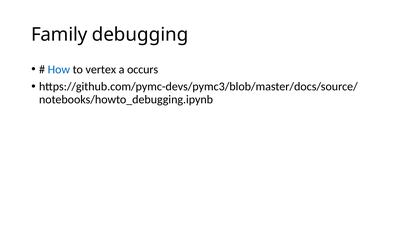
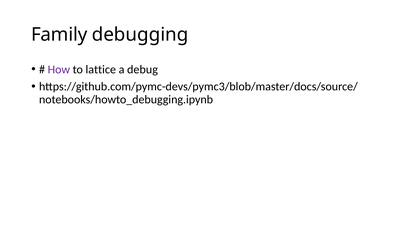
How colour: blue -> purple
vertex: vertex -> lattice
occurs: occurs -> debug
